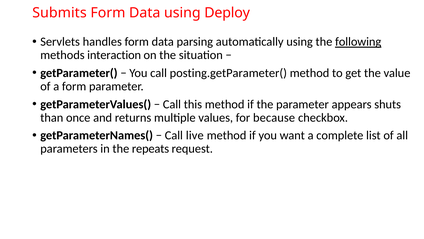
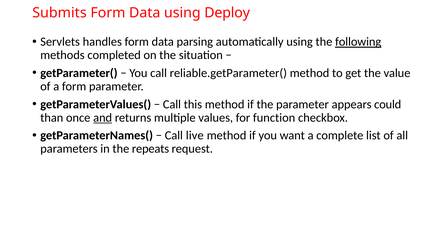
interaction: interaction -> completed
posting.getParameter(: posting.getParameter( -> reliable.getParameter(
shuts: shuts -> could
and underline: none -> present
because: because -> function
